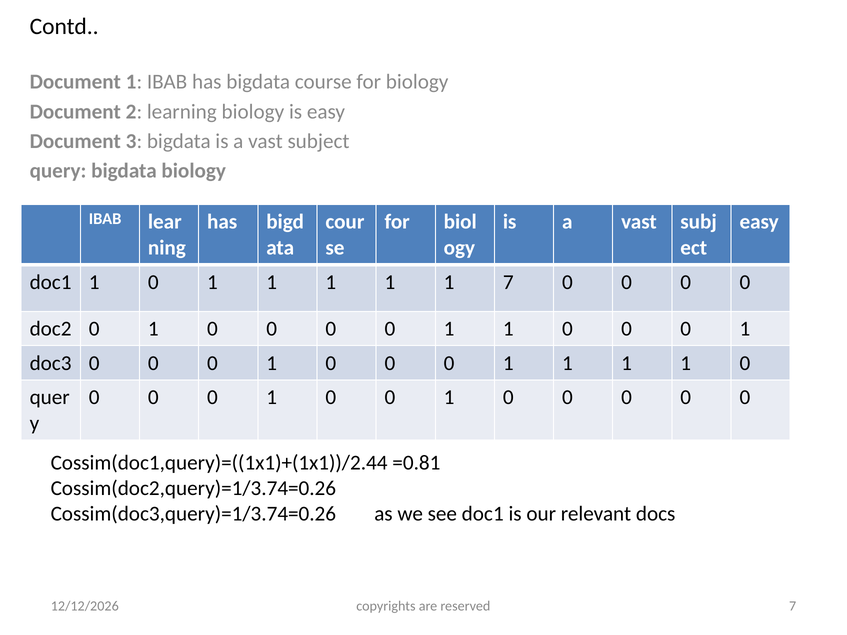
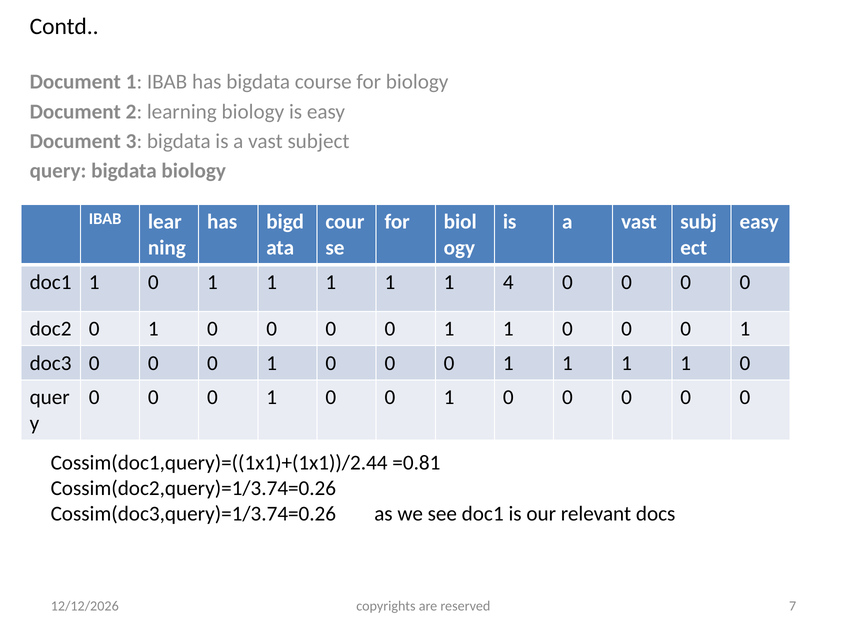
1 7: 7 -> 4
